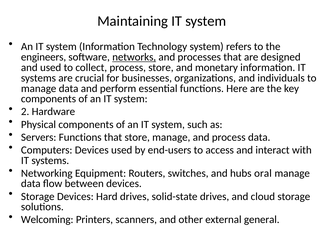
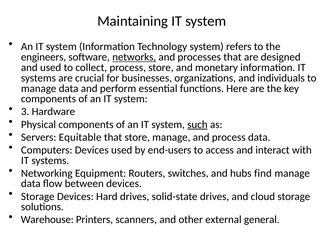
2: 2 -> 3
such underline: none -> present
Servers Functions: Functions -> Equitable
oral: oral -> find
Welcoming: Welcoming -> Warehouse
